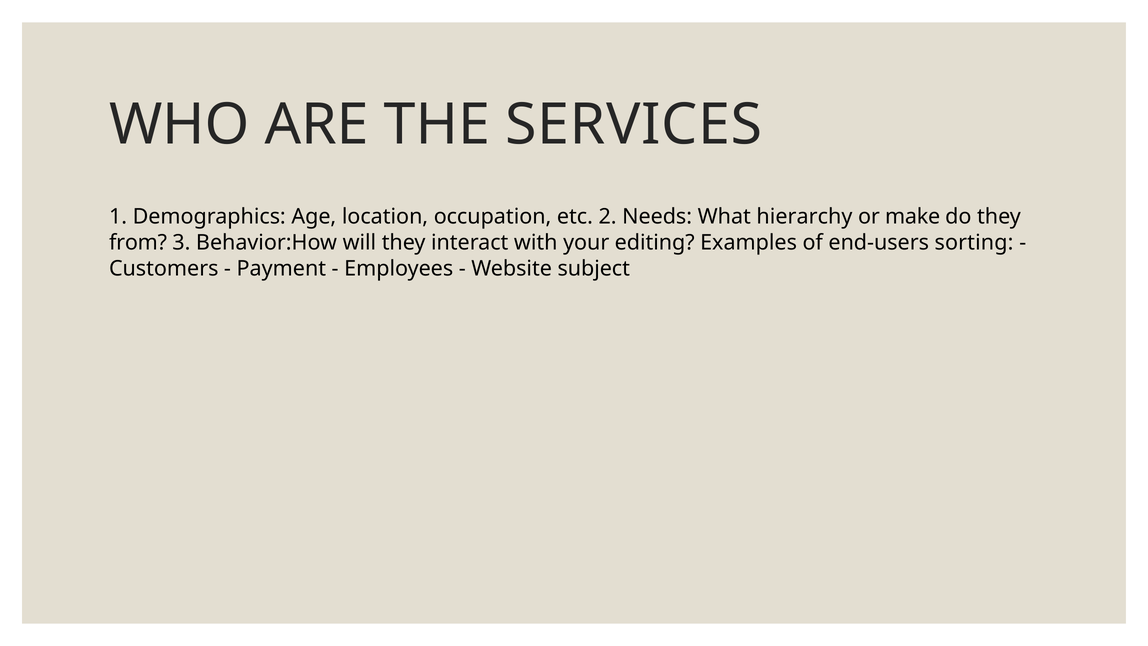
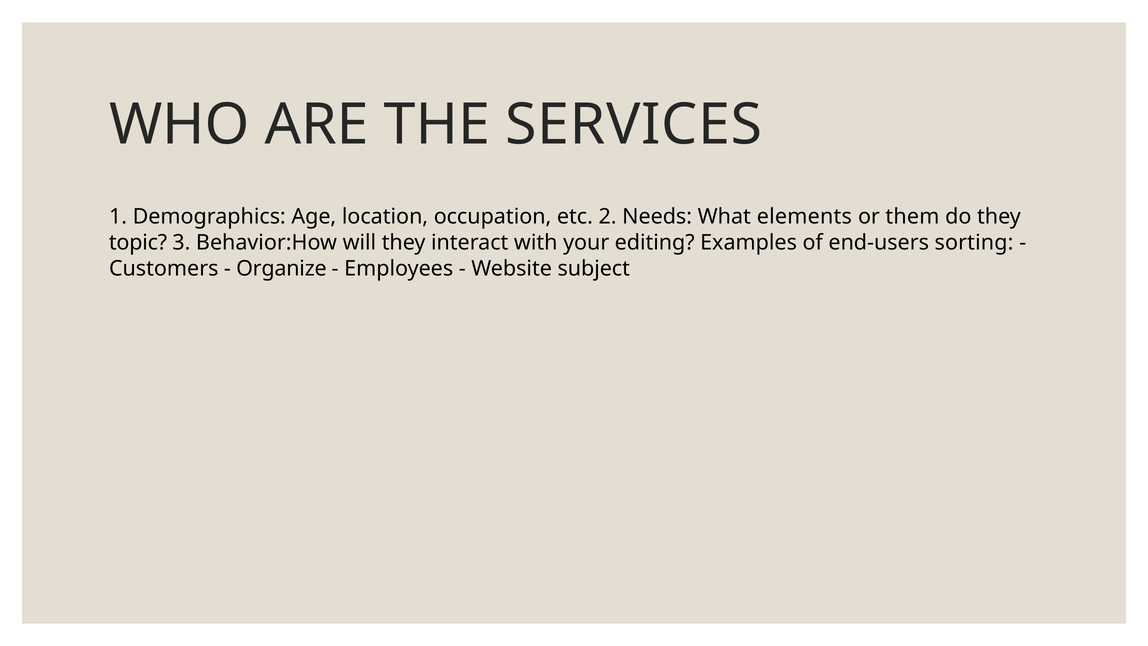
hierarchy: hierarchy -> elements
make: make -> them
from: from -> topic
Payment: Payment -> Organize
